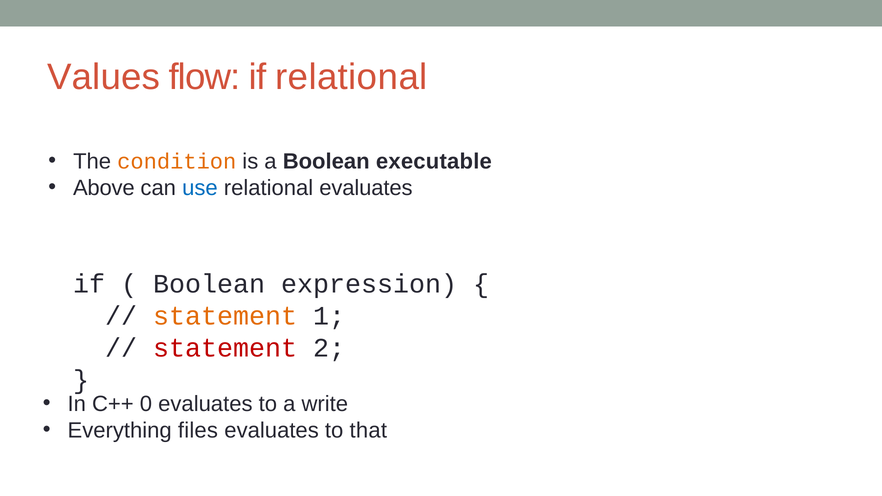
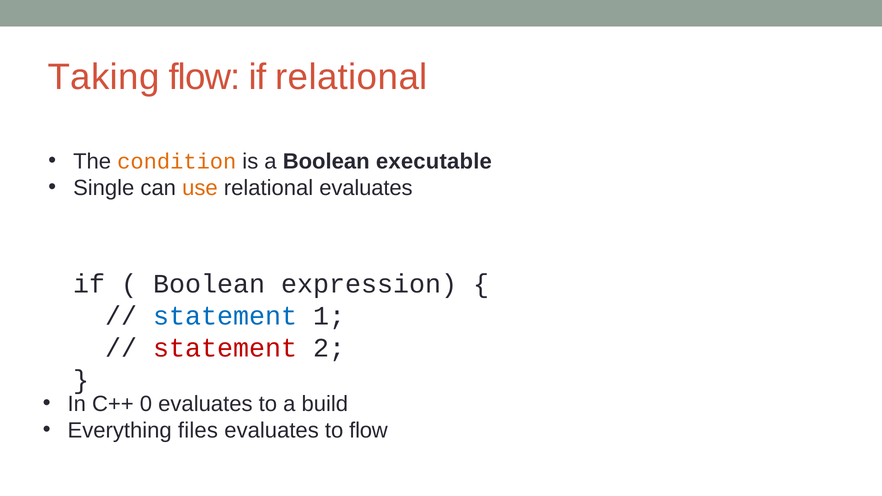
Values: Values -> Taking
Above: Above -> Single
use colour: blue -> orange
statement at (225, 316) colour: orange -> blue
write: write -> build
to that: that -> flow
